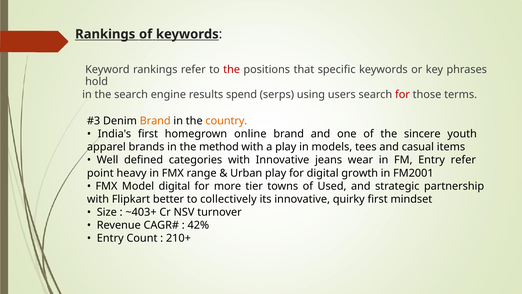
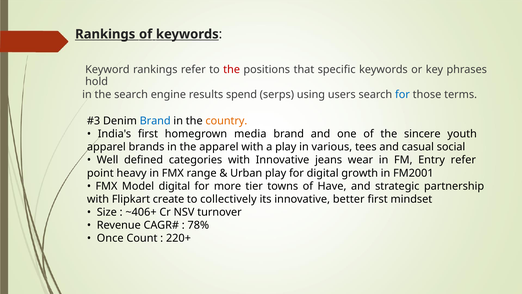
for at (402, 95) colour: red -> blue
Brand at (155, 121) colour: orange -> blue
online: online -> media
the method: method -> apparel
models: models -> various
items: items -> social
Used: Used -> Have
better: better -> create
quirky: quirky -> better
~403+: ~403+ -> ~406+
42%: 42% -> 78%
Entry at (110, 238): Entry -> Once
210+: 210+ -> 220+
